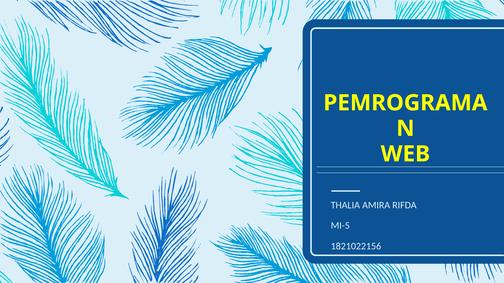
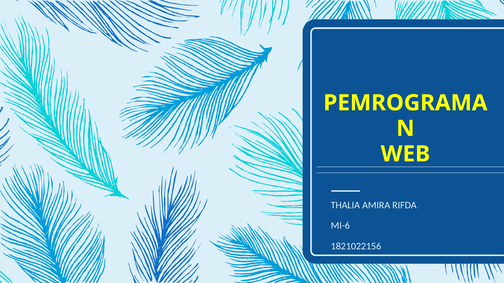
MI-5: MI-5 -> MI-6
